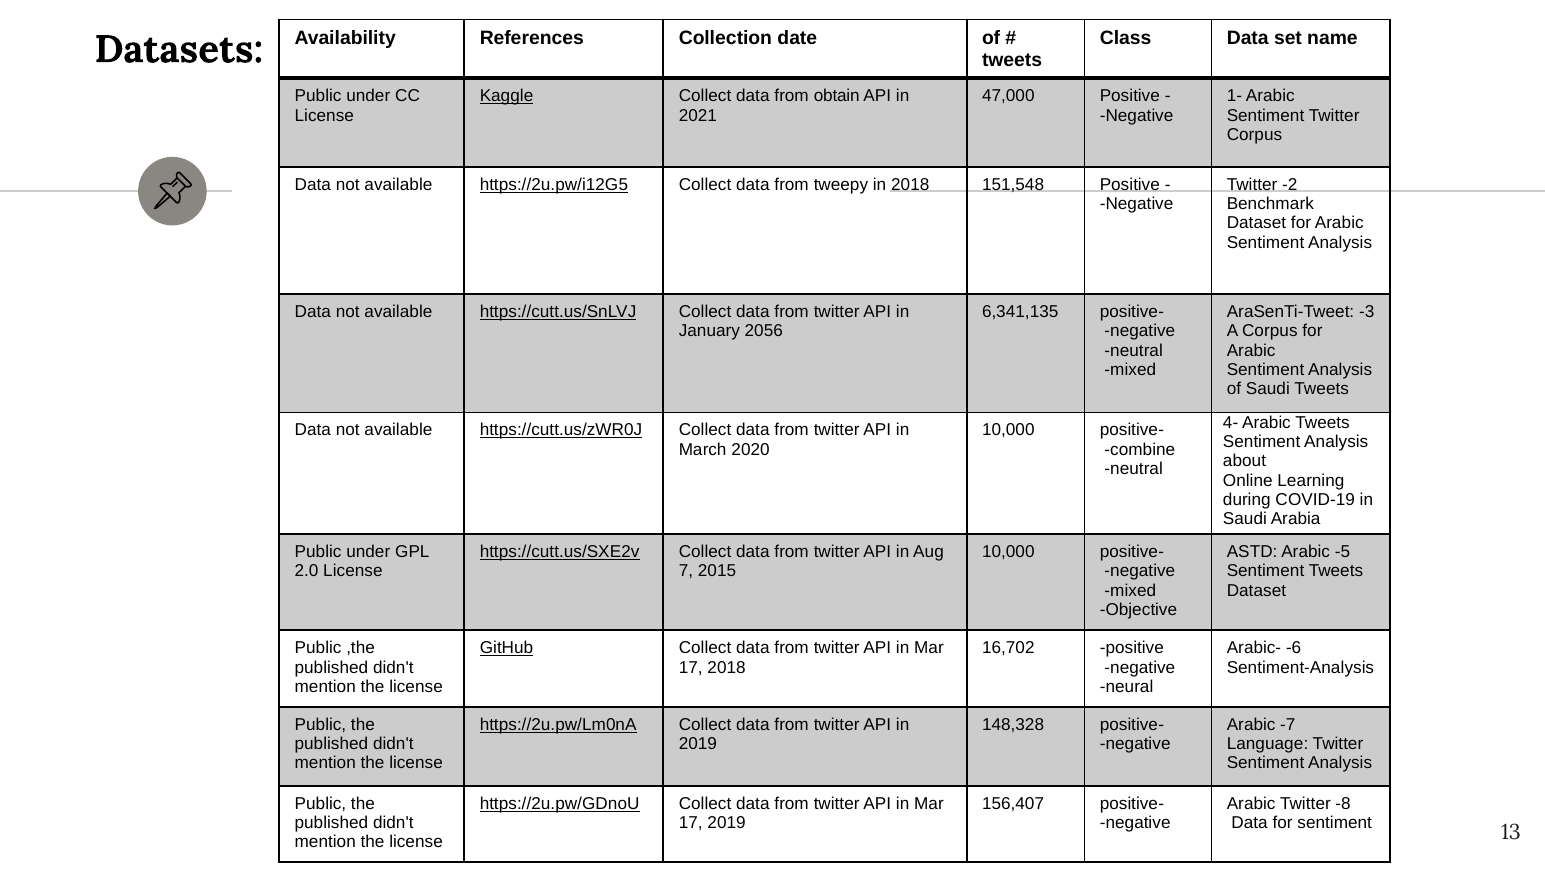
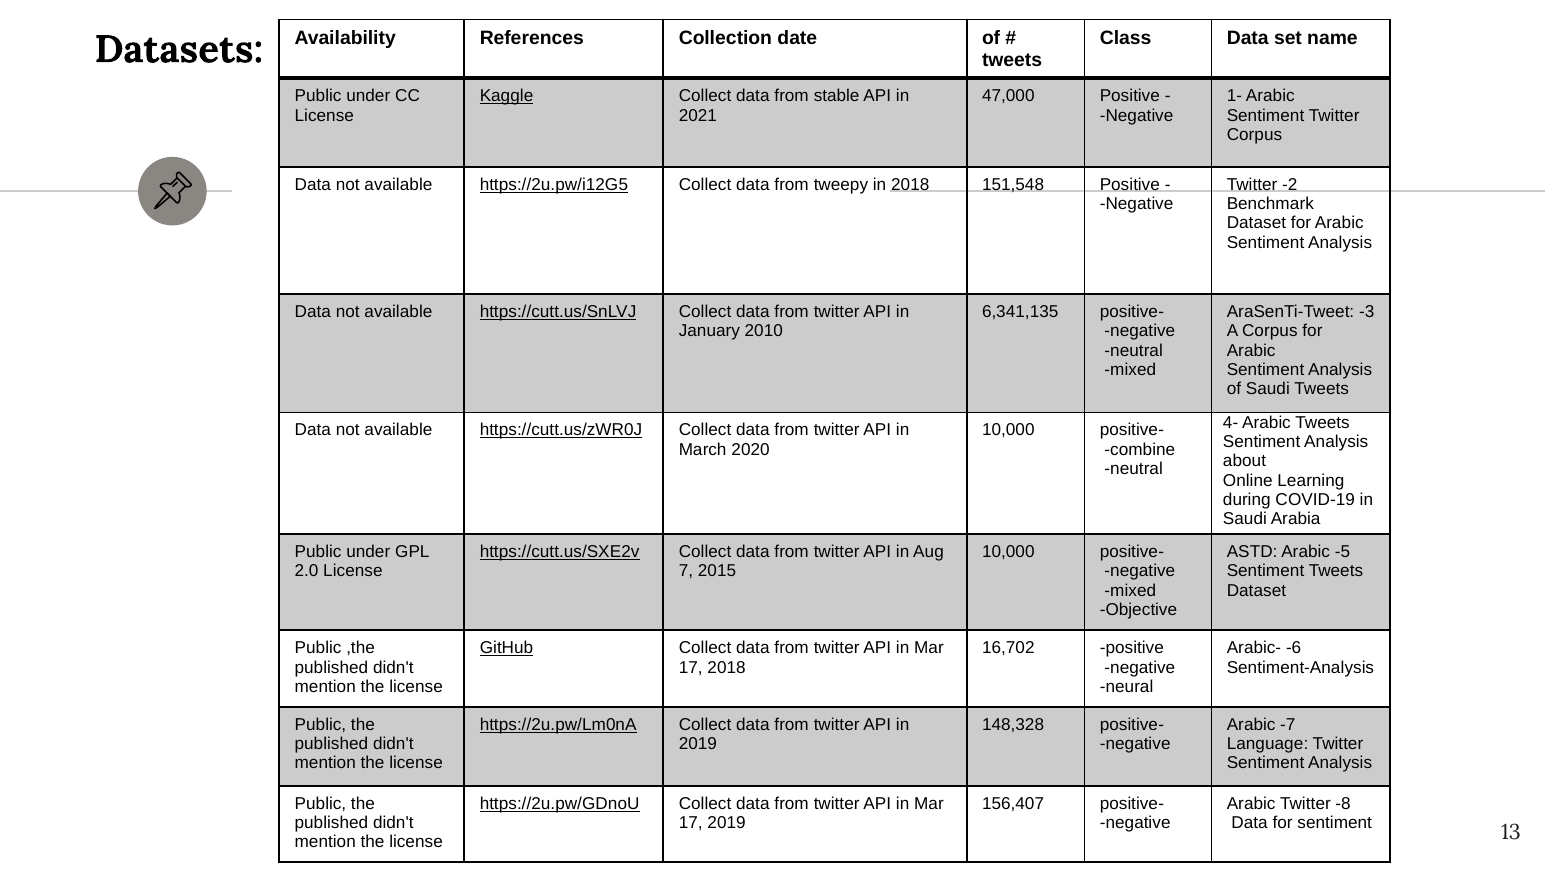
obtain: obtain -> stable
2056: 2056 -> 2010
